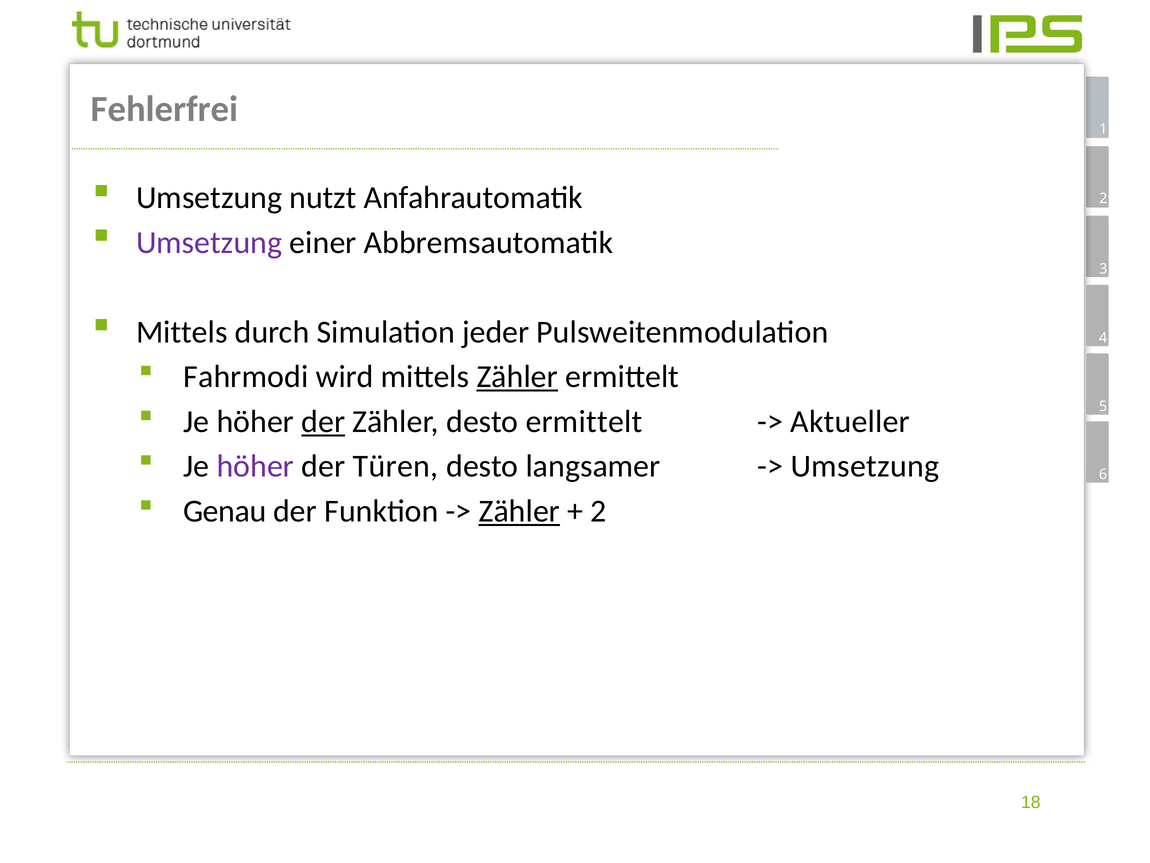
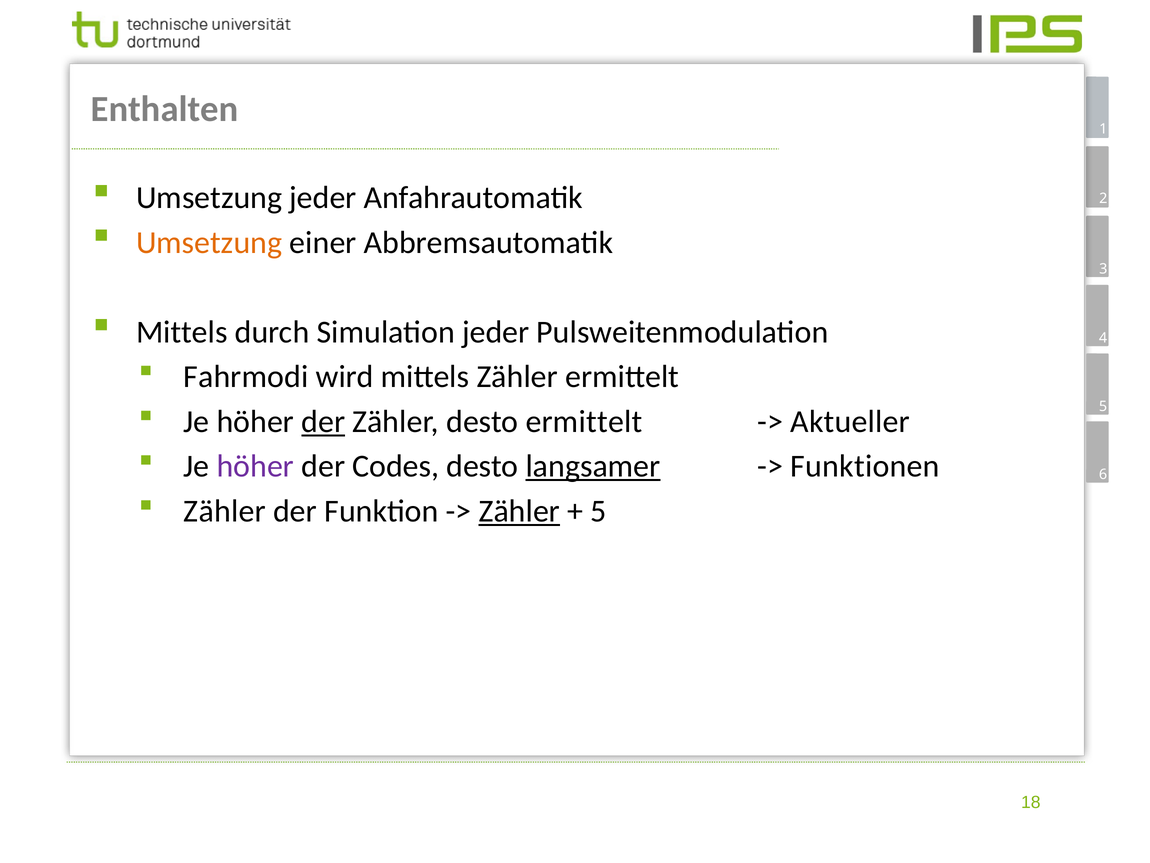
Fehlerfrei: Fehlerfrei -> Enthalten
Umsetzung nutzt: nutzt -> jeder
Umsetzung at (209, 242) colour: purple -> orange
Zähler at (517, 377) underline: present -> none
Türen: Türen -> Codes
langsamer underline: none -> present
Umsetzung at (865, 466): Umsetzung -> Funktionen
Genau at (225, 511): Genau -> Zähler
2 at (599, 511): 2 -> 5
